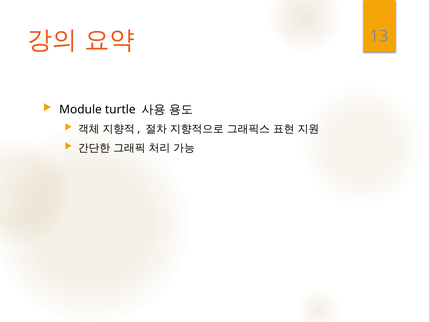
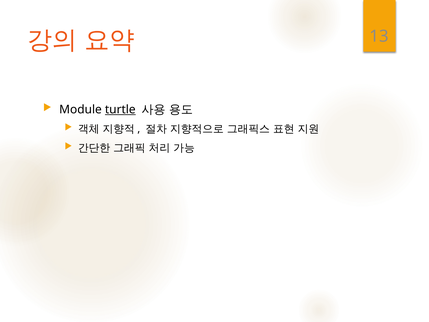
turtle underline: none -> present
